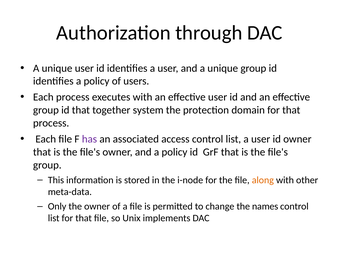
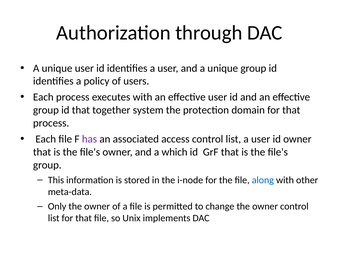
and a policy: policy -> which
along colour: orange -> blue
change the names: names -> owner
